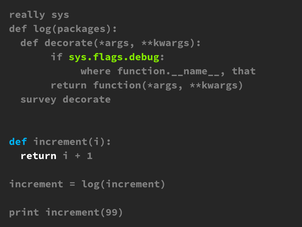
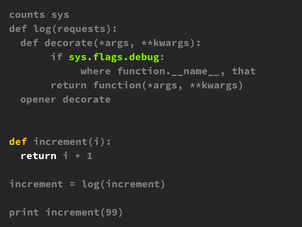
really: really -> counts
log(packages: log(packages -> log(requests
survey: survey -> opener
def at (18, 141) colour: light blue -> yellow
